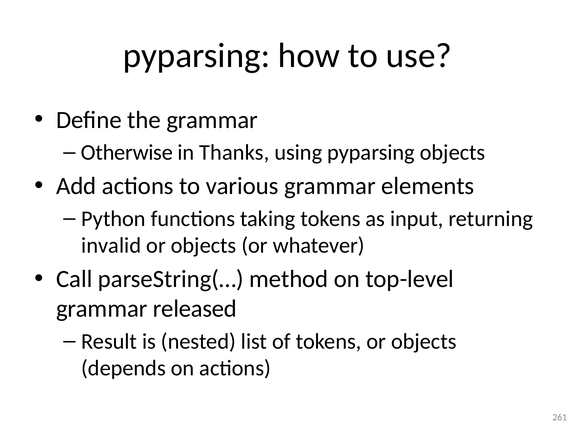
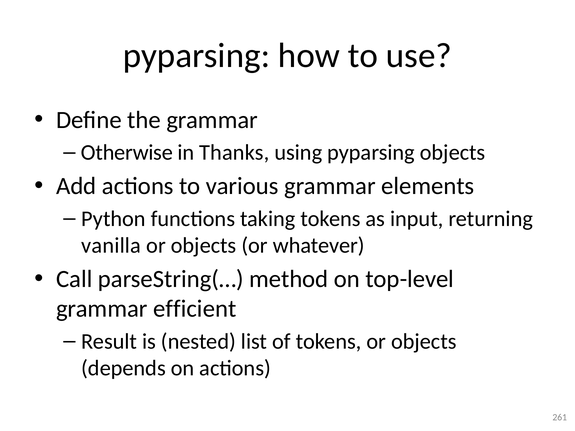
invalid: invalid -> vanilla
released: released -> efficient
